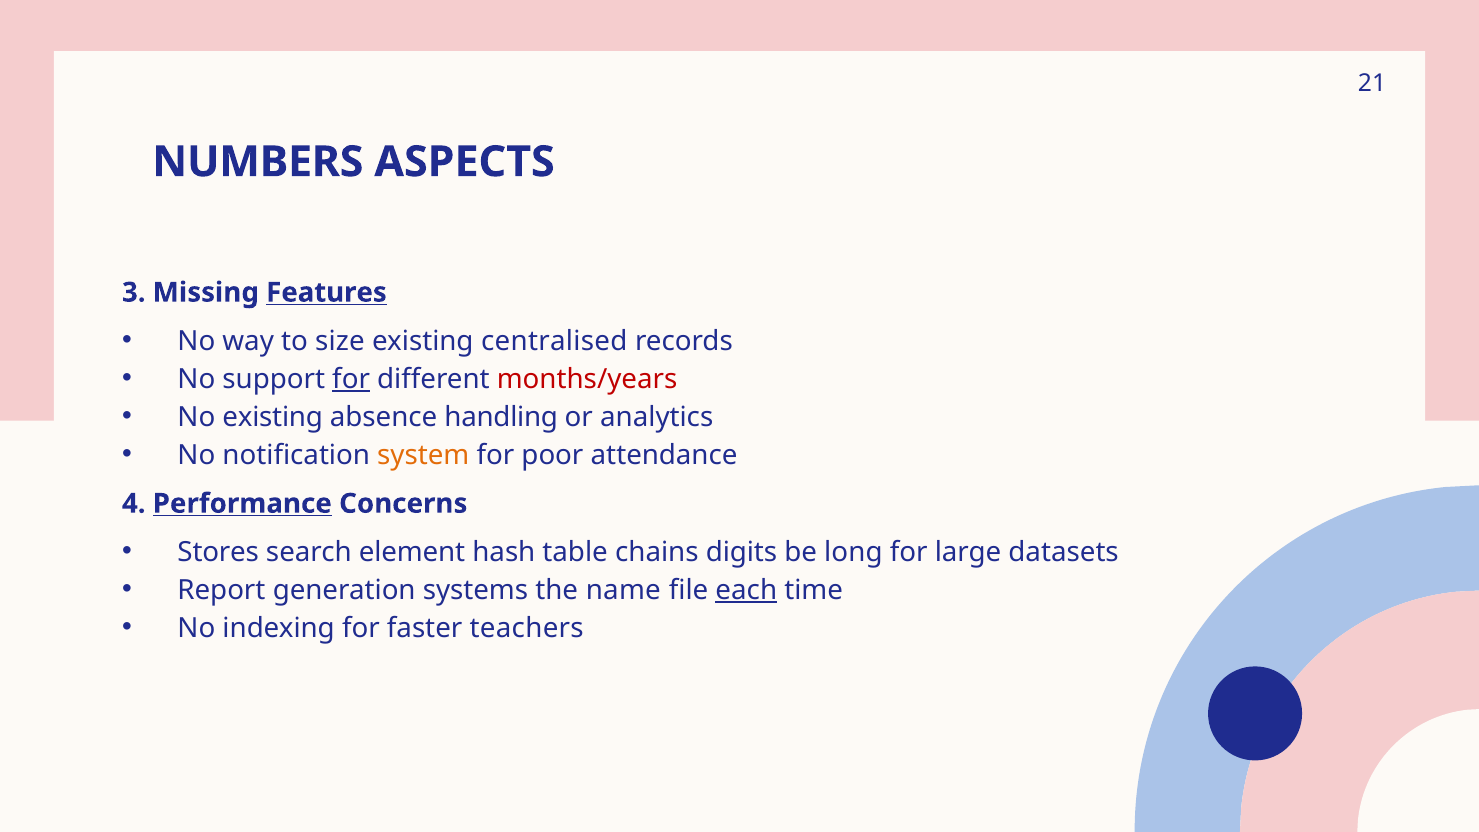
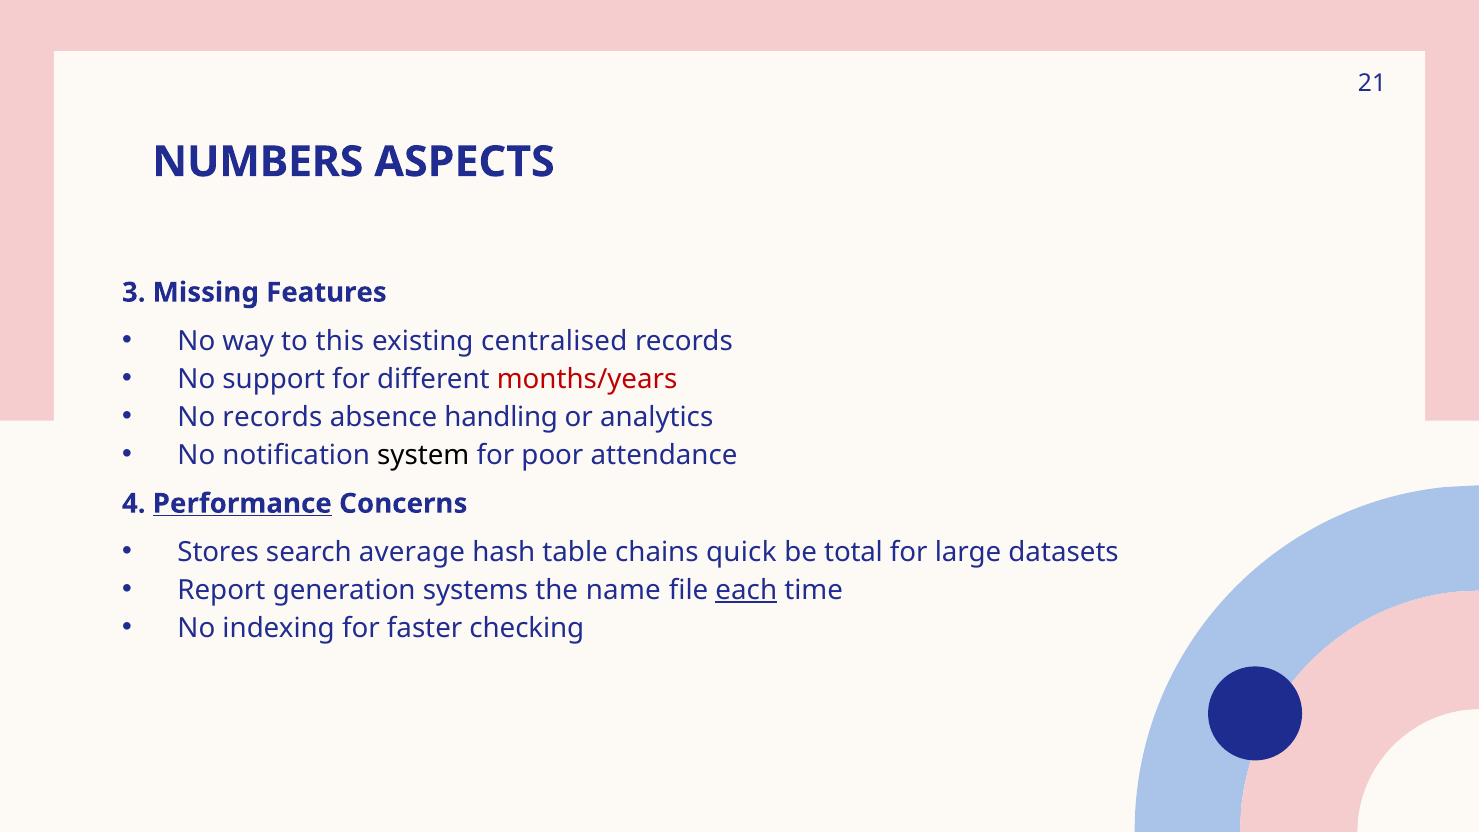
Features underline: present -> none
size: size -> this
for at (351, 379) underline: present -> none
No existing: existing -> records
system colour: orange -> black
element: element -> average
digits: digits -> quick
long: long -> total
teachers: teachers -> checking
